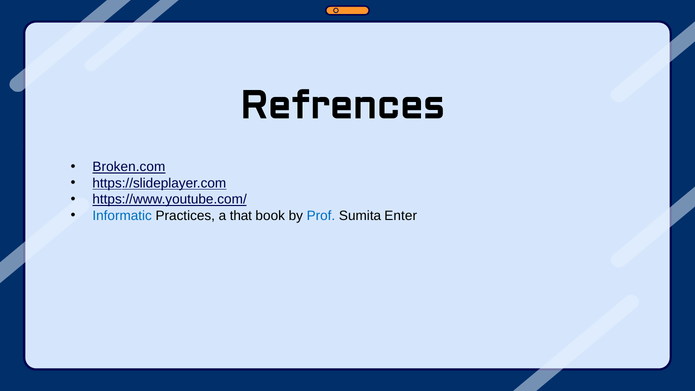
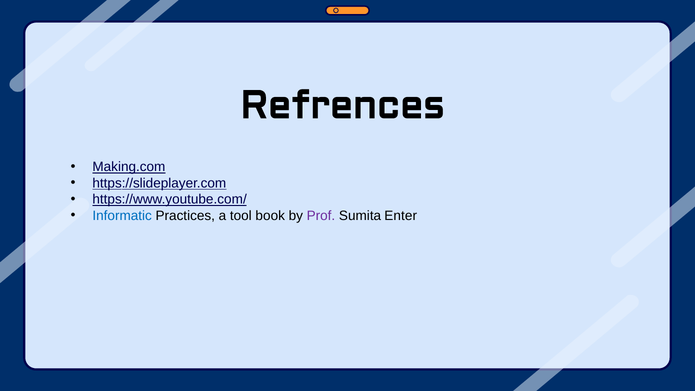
Broken.com: Broken.com -> Making.com
that: that -> tool
Prof colour: blue -> purple
